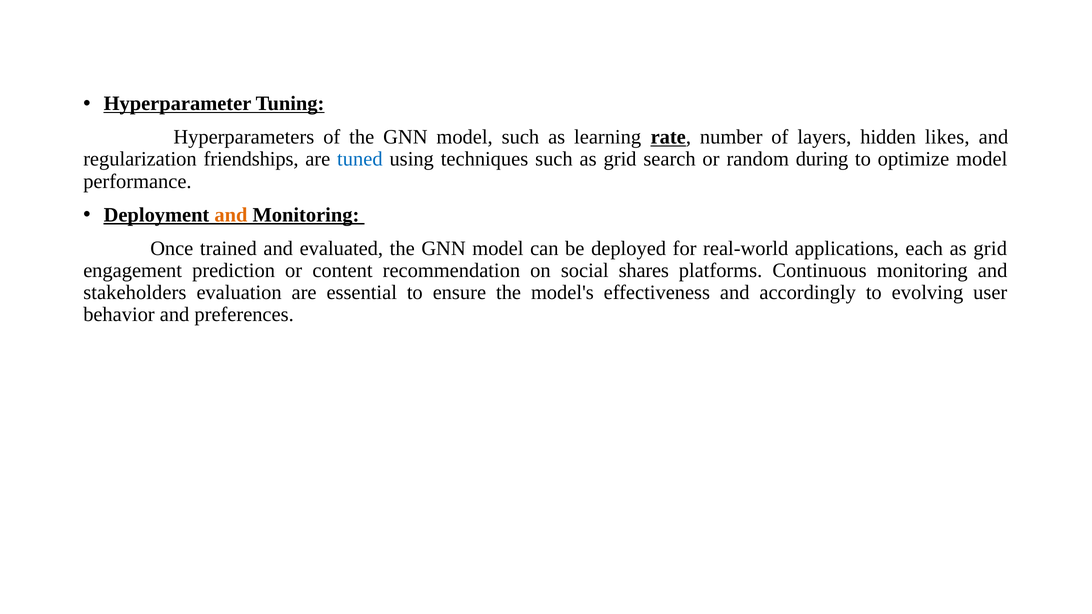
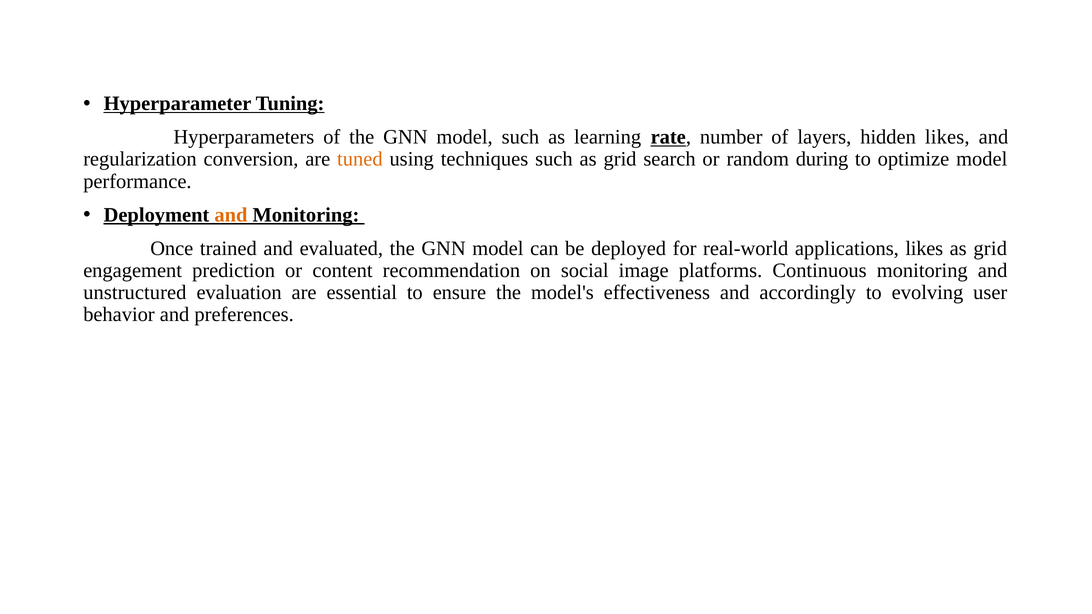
friendships: friendships -> conversion
tuned colour: blue -> orange
applications each: each -> likes
shares: shares -> image
stakeholders: stakeholders -> unstructured
